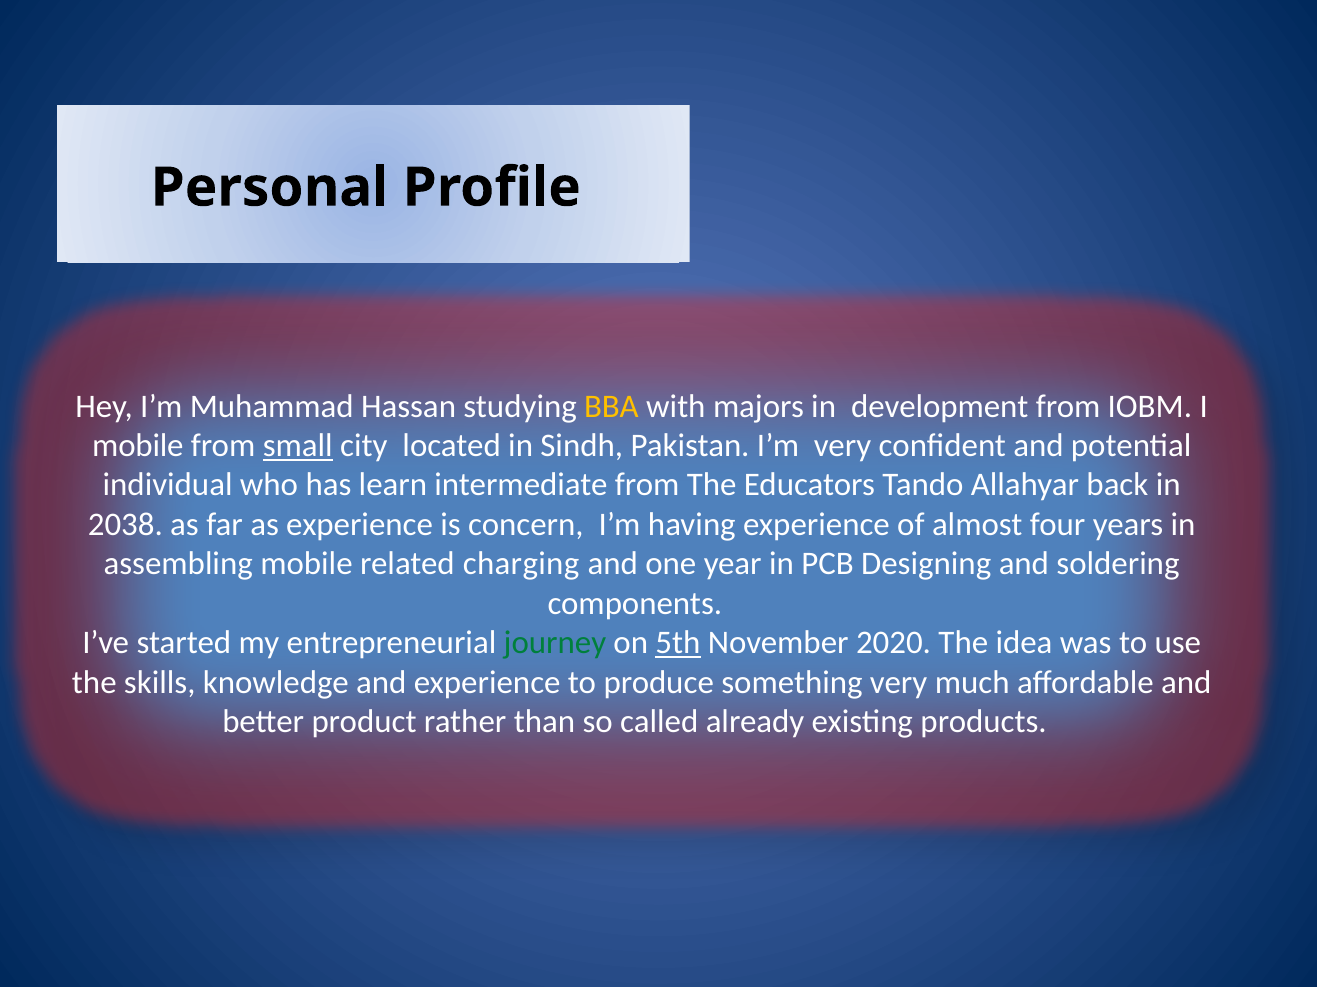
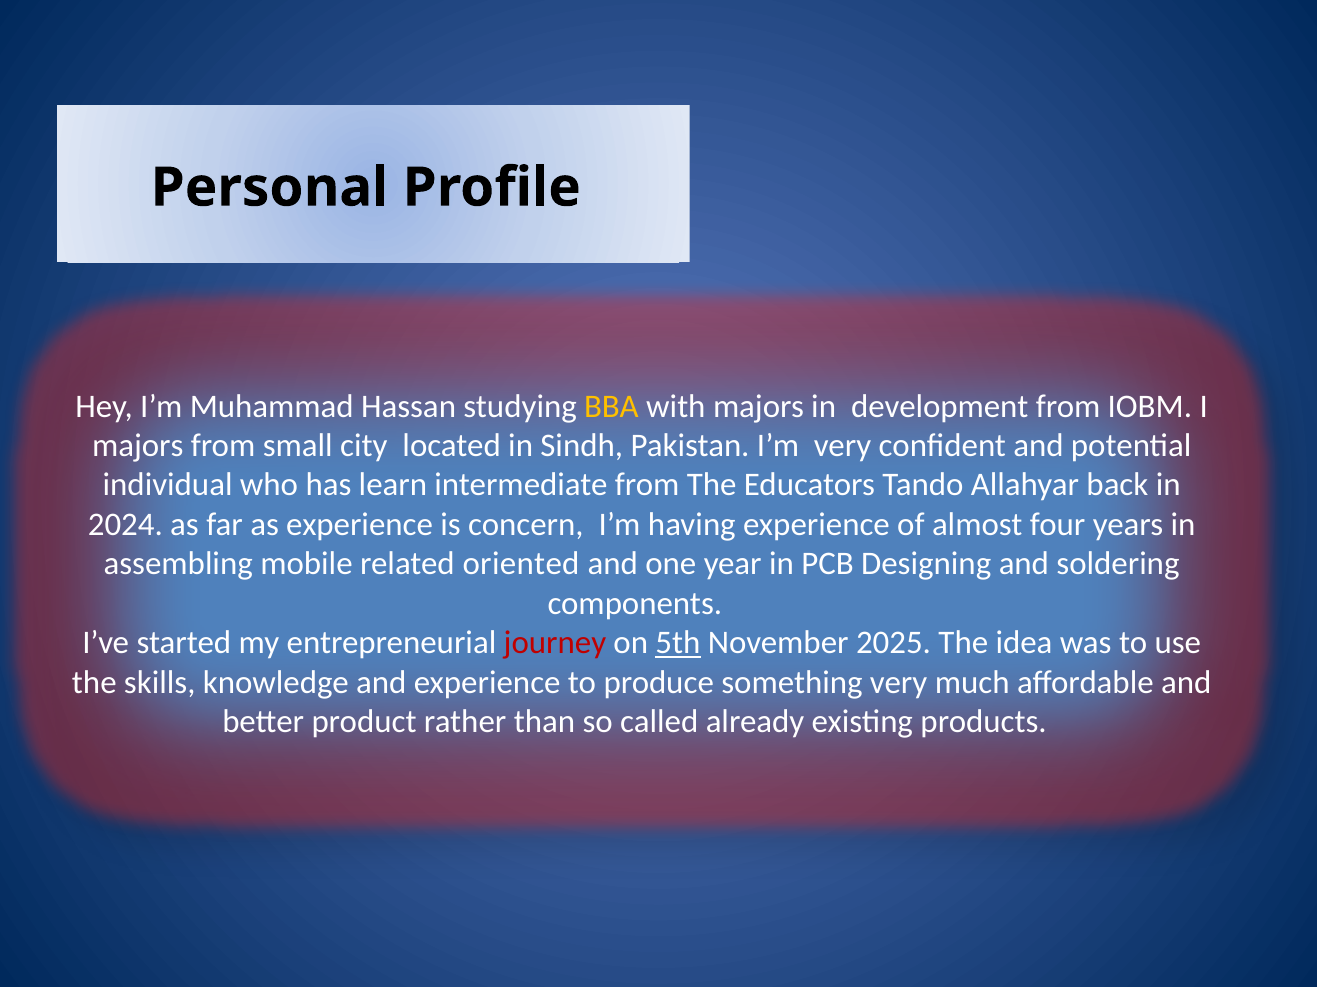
mobile at (138, 446): mobile -> majors
small underline: present -> none
2038: 2038 -> 2024
charging: charging -> oriented
journey colour: green -> red
2020: 2020 -> 2025
